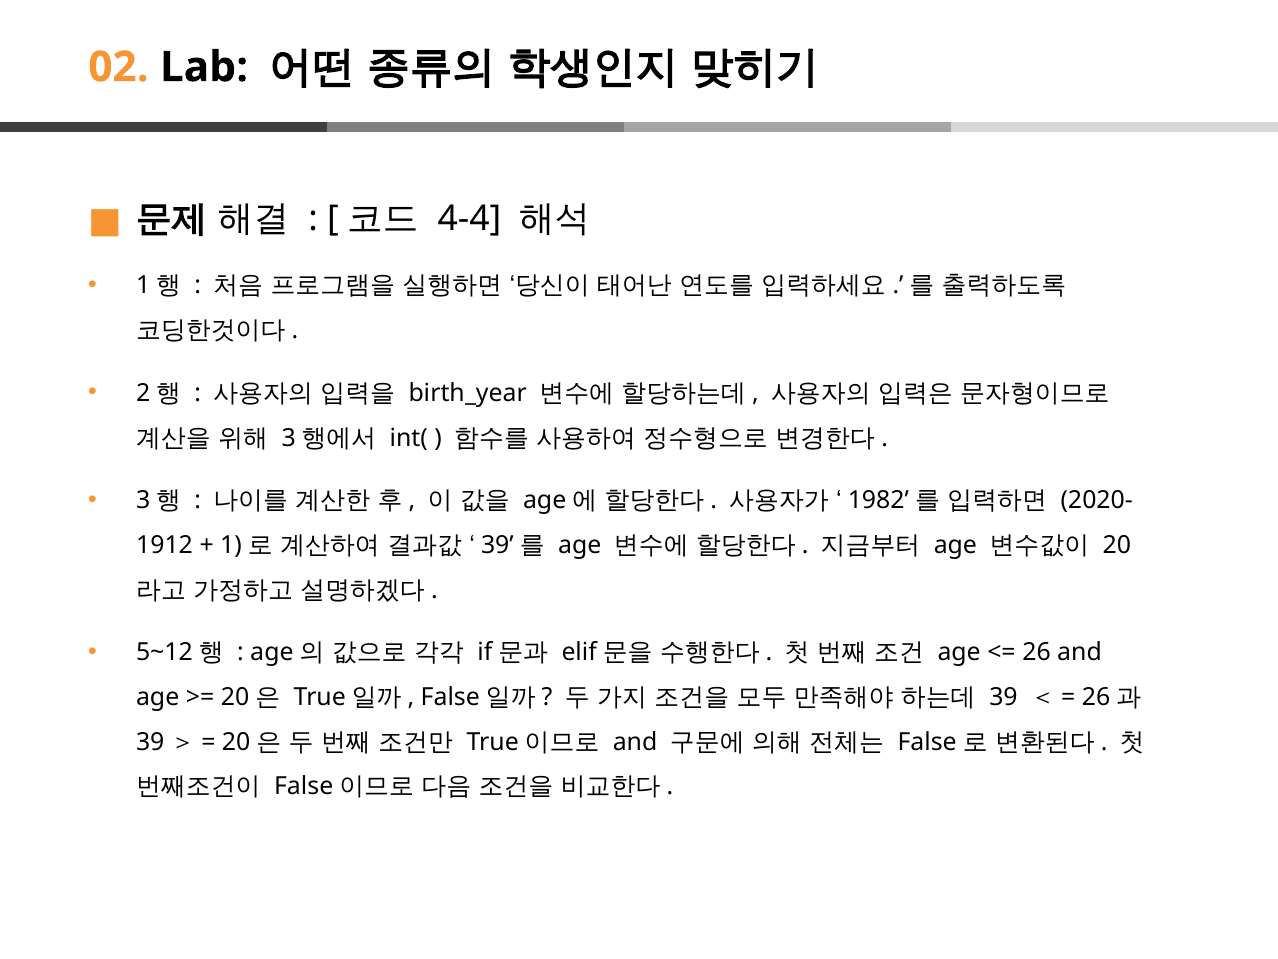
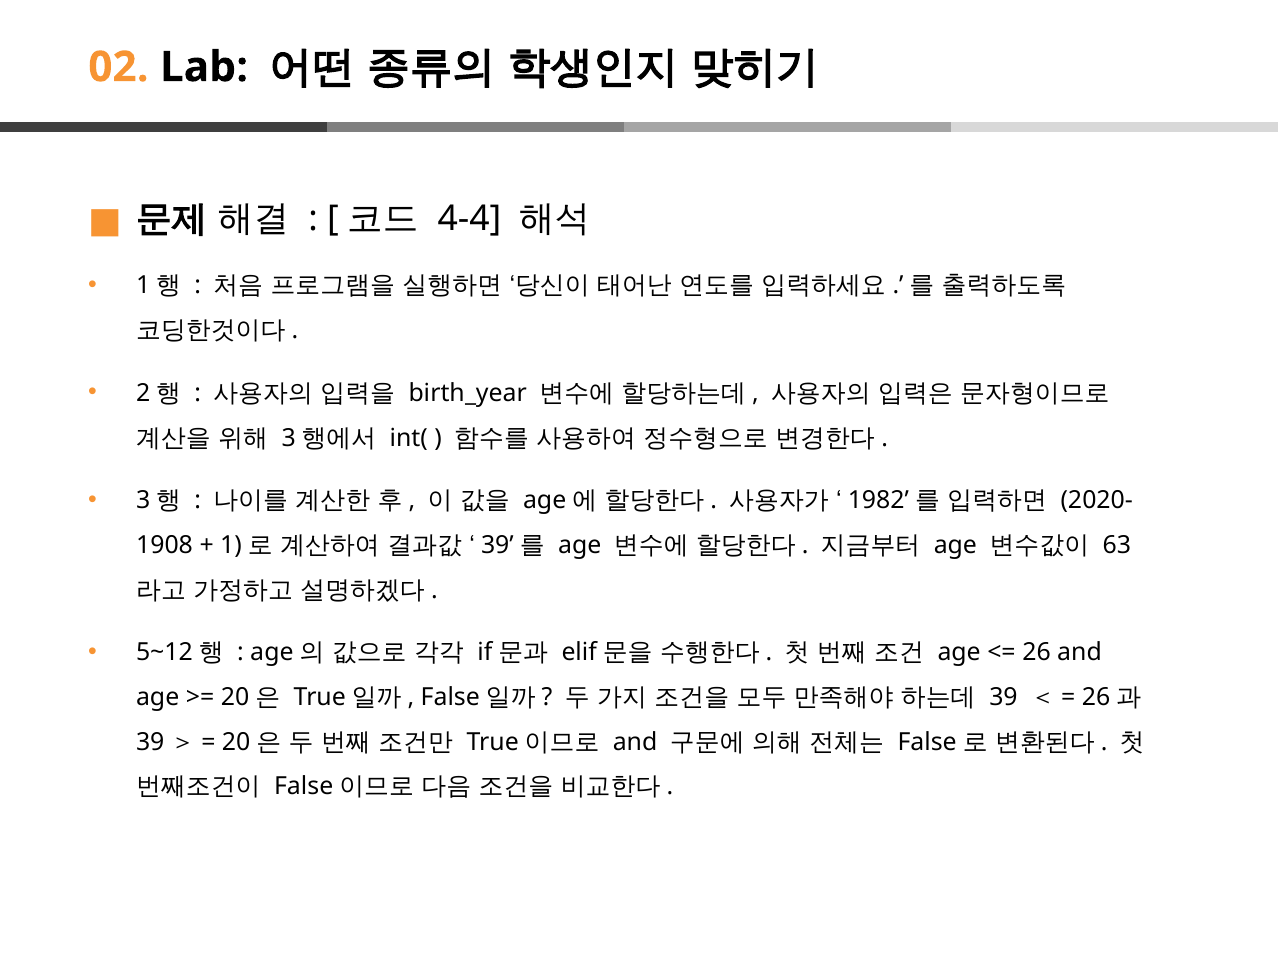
1912: 1912 -> 1908
20: 20 -> 63
